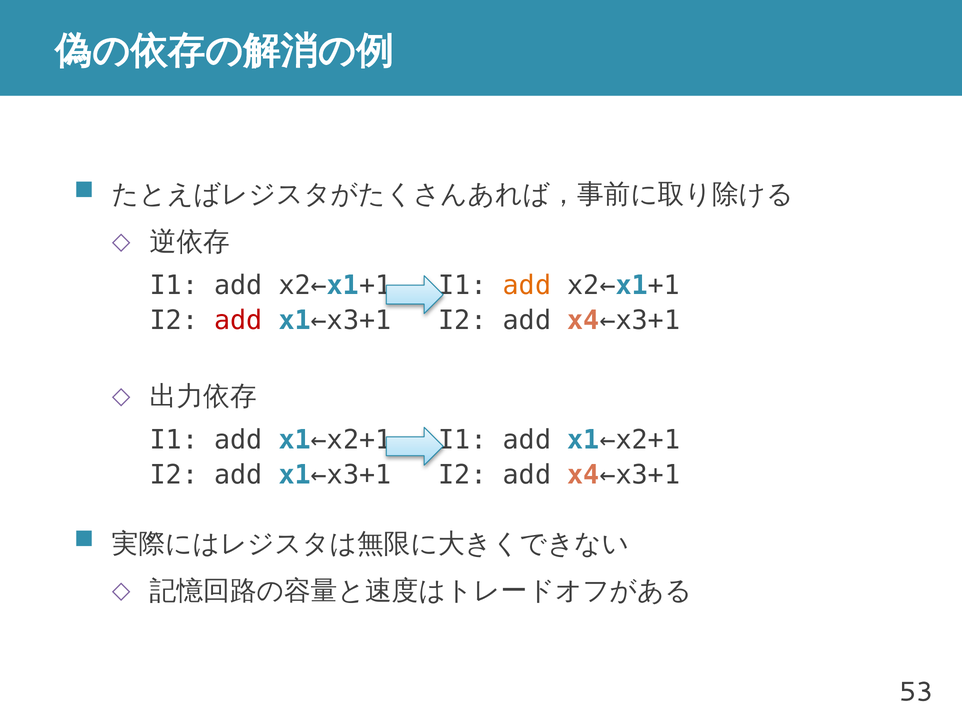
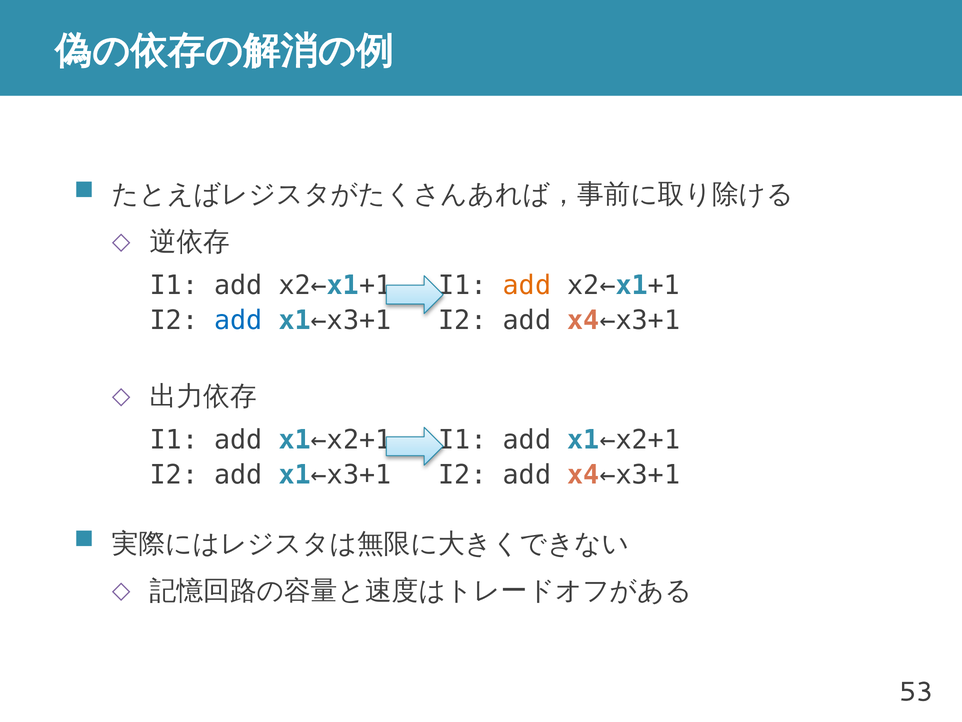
add at (238, 320) colour: red -> blue
